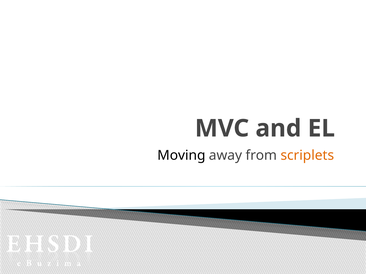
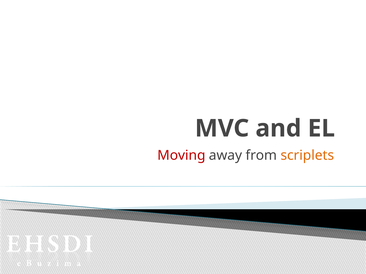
Moving colour: black -> red
